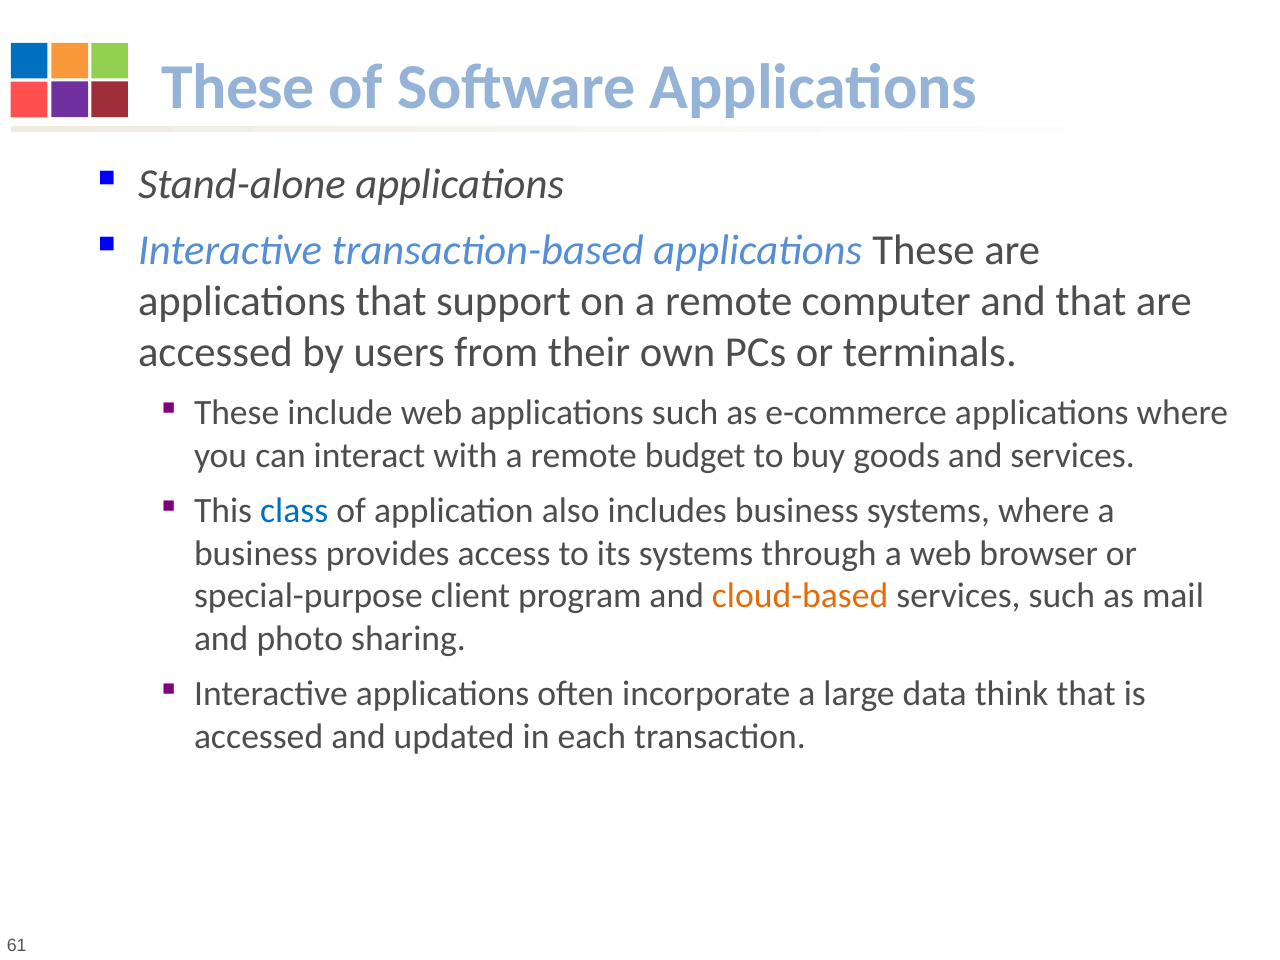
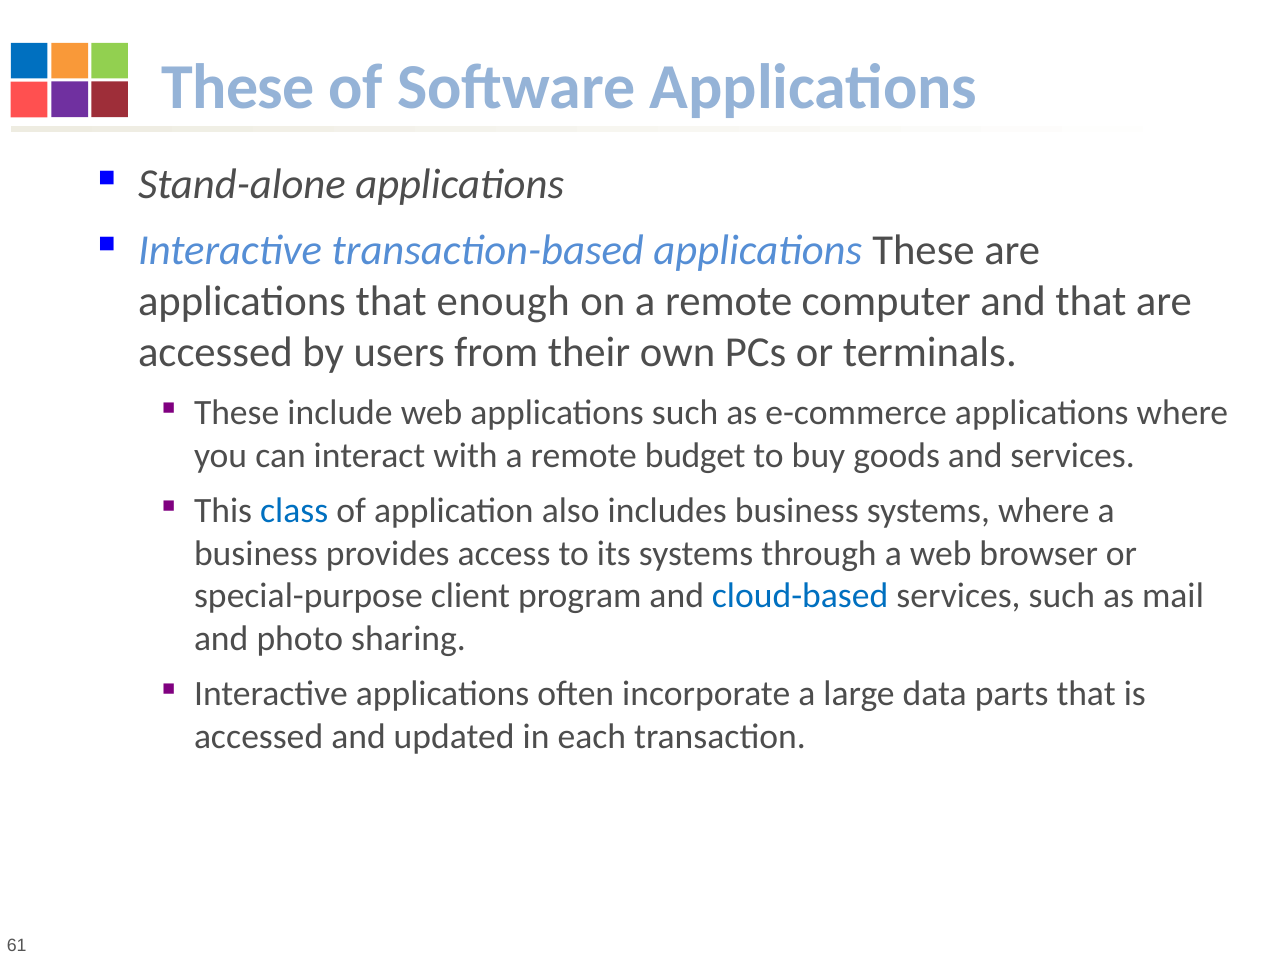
support: support -> enough
cloud-based colour: orange -> blue
think: think -> parts
